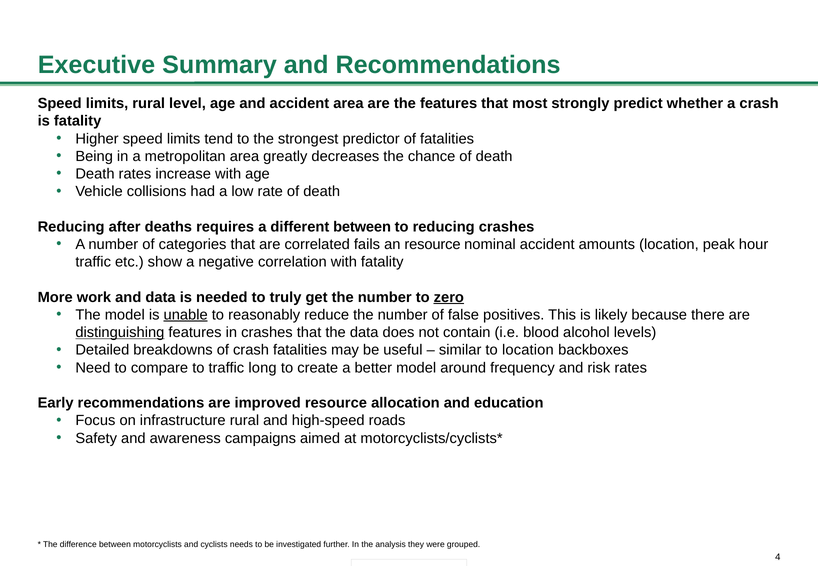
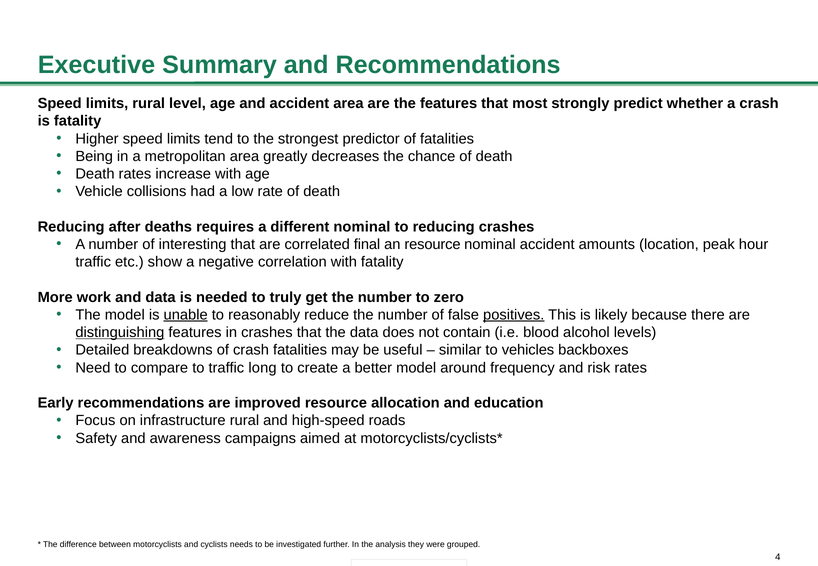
different between: between -> nominal
categories: categories -> interesting
fails: fails -> final
zero underline: present -> none
positives underline: none -> present
to location: location -> vehicles
